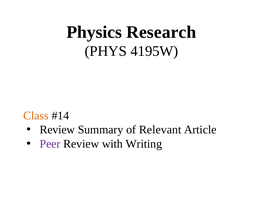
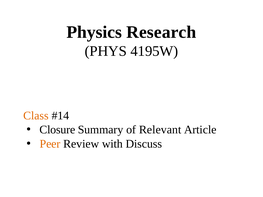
Review at (57, 130): Review -> Closure
Peer colour: purple -> orange
Writing: Writing -> Discuss
